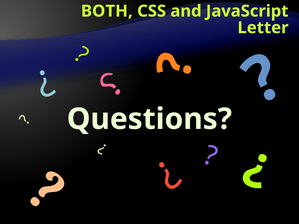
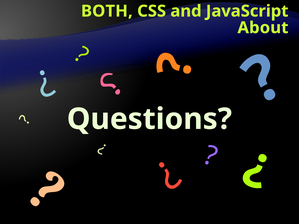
Letter: Letter -> About
